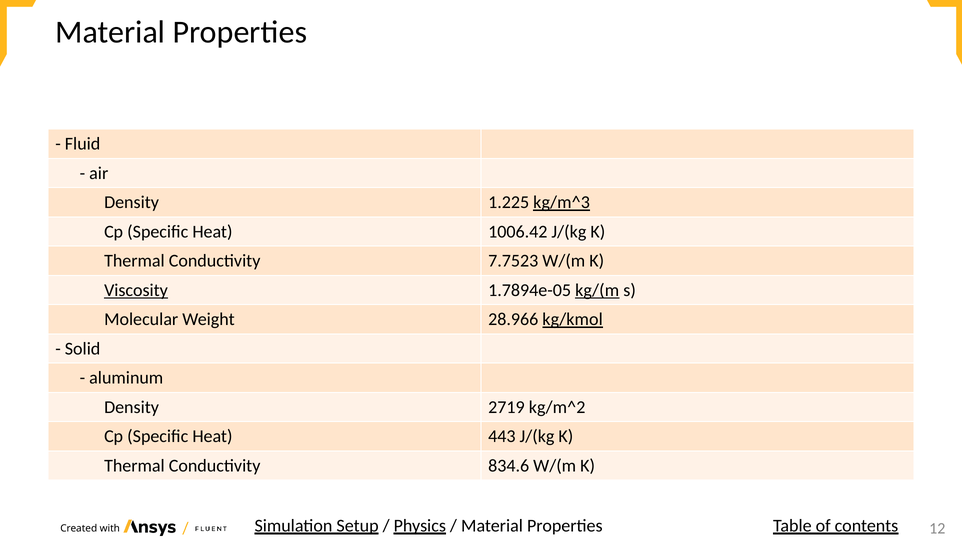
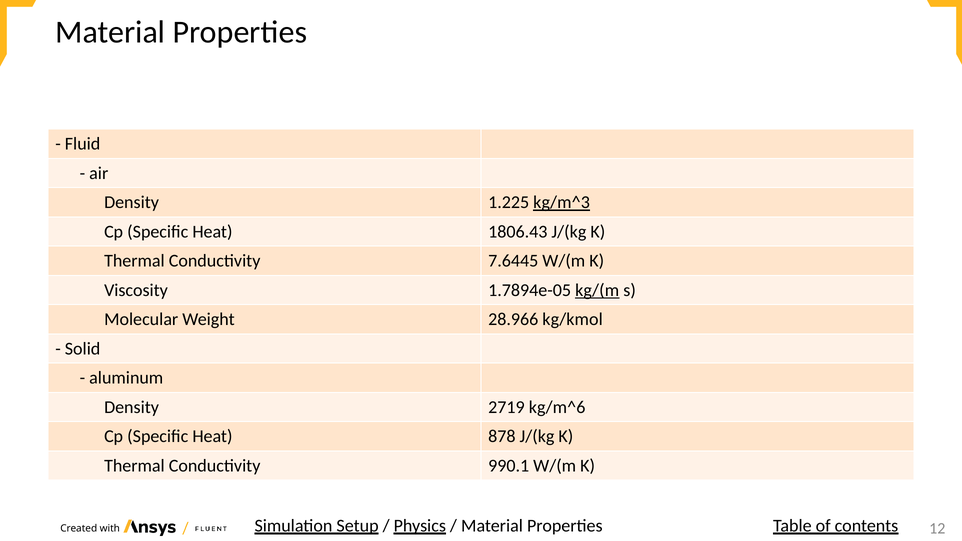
1006.42: 1006.42 -> 1806.43
7.7523: 7.7523 -> 7.6445
Viscosity underline: present -> none
kg/kmol underline: present -> none
kg/m^2: kg/m^2 -> kg/m^6
443: 443 -> 878
834.6: 834.6 -> 990.1
